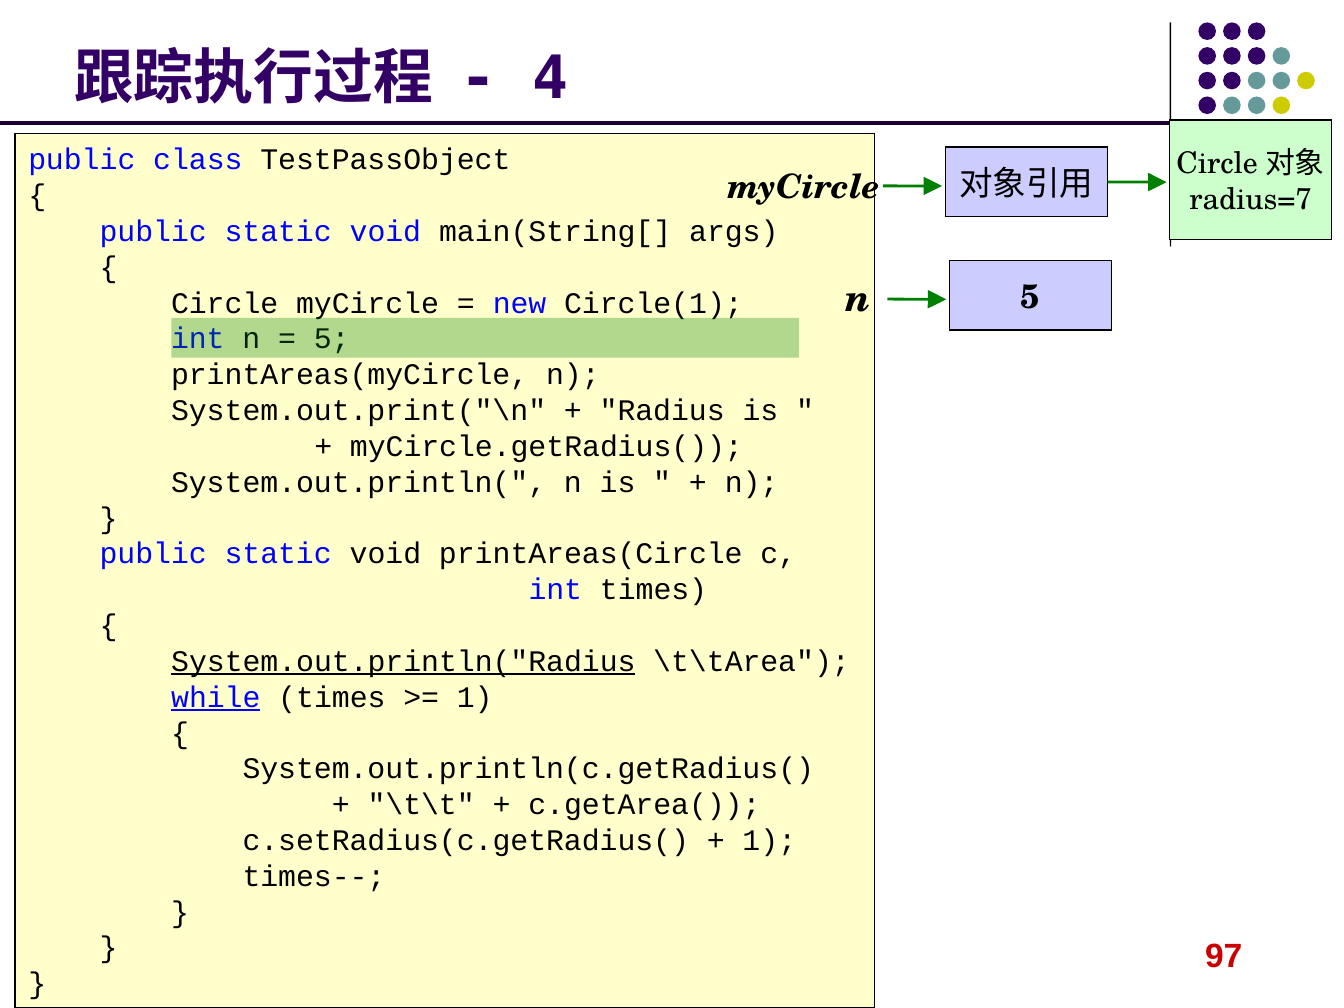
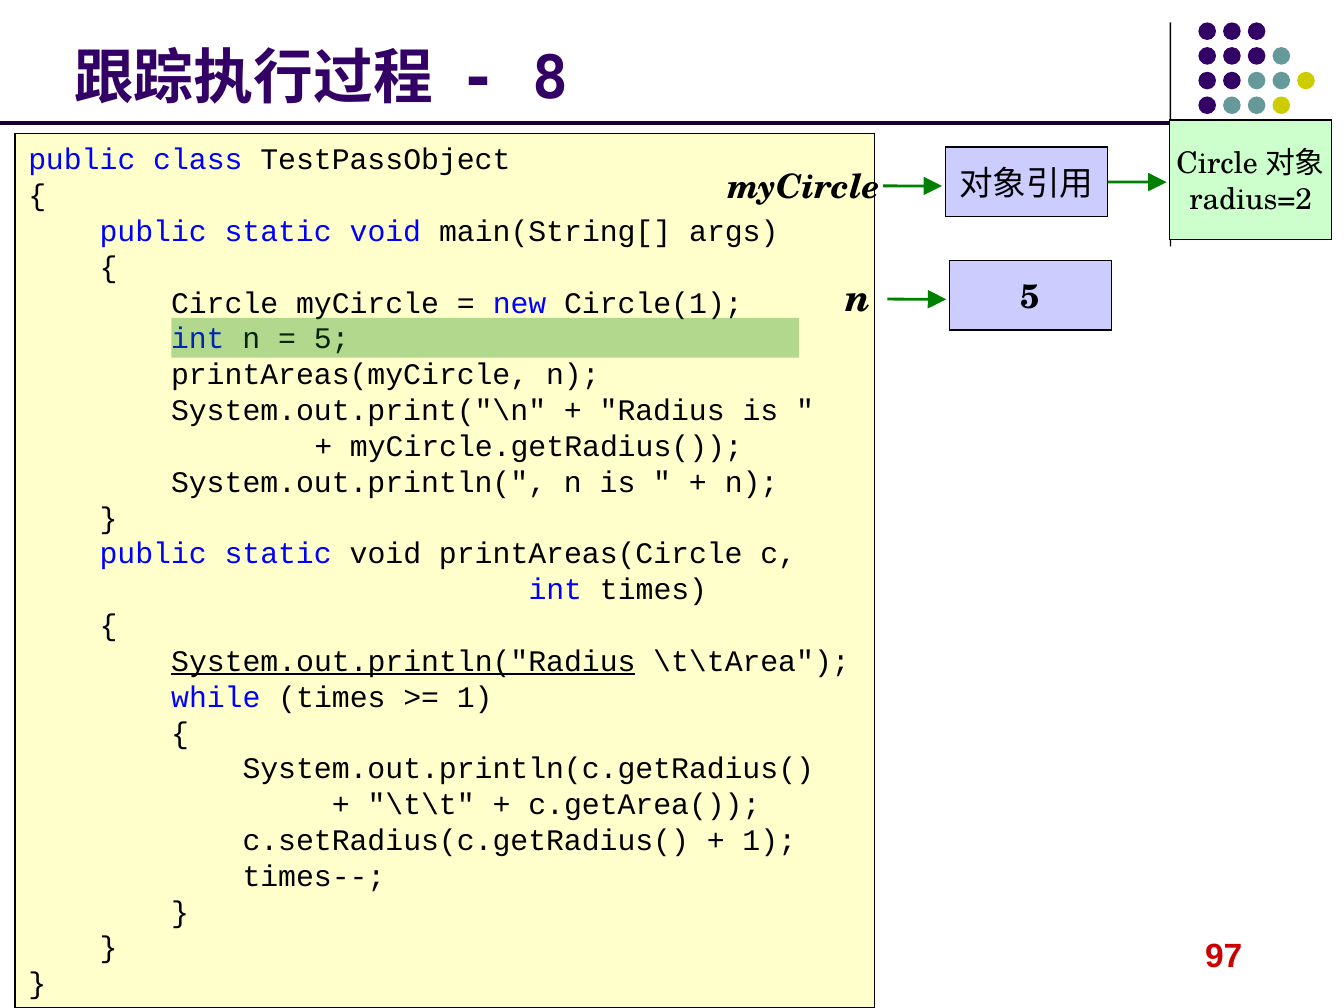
4: 4 -> 8
radius=7: radius=7 -> radius=2
while underline: present -> none
